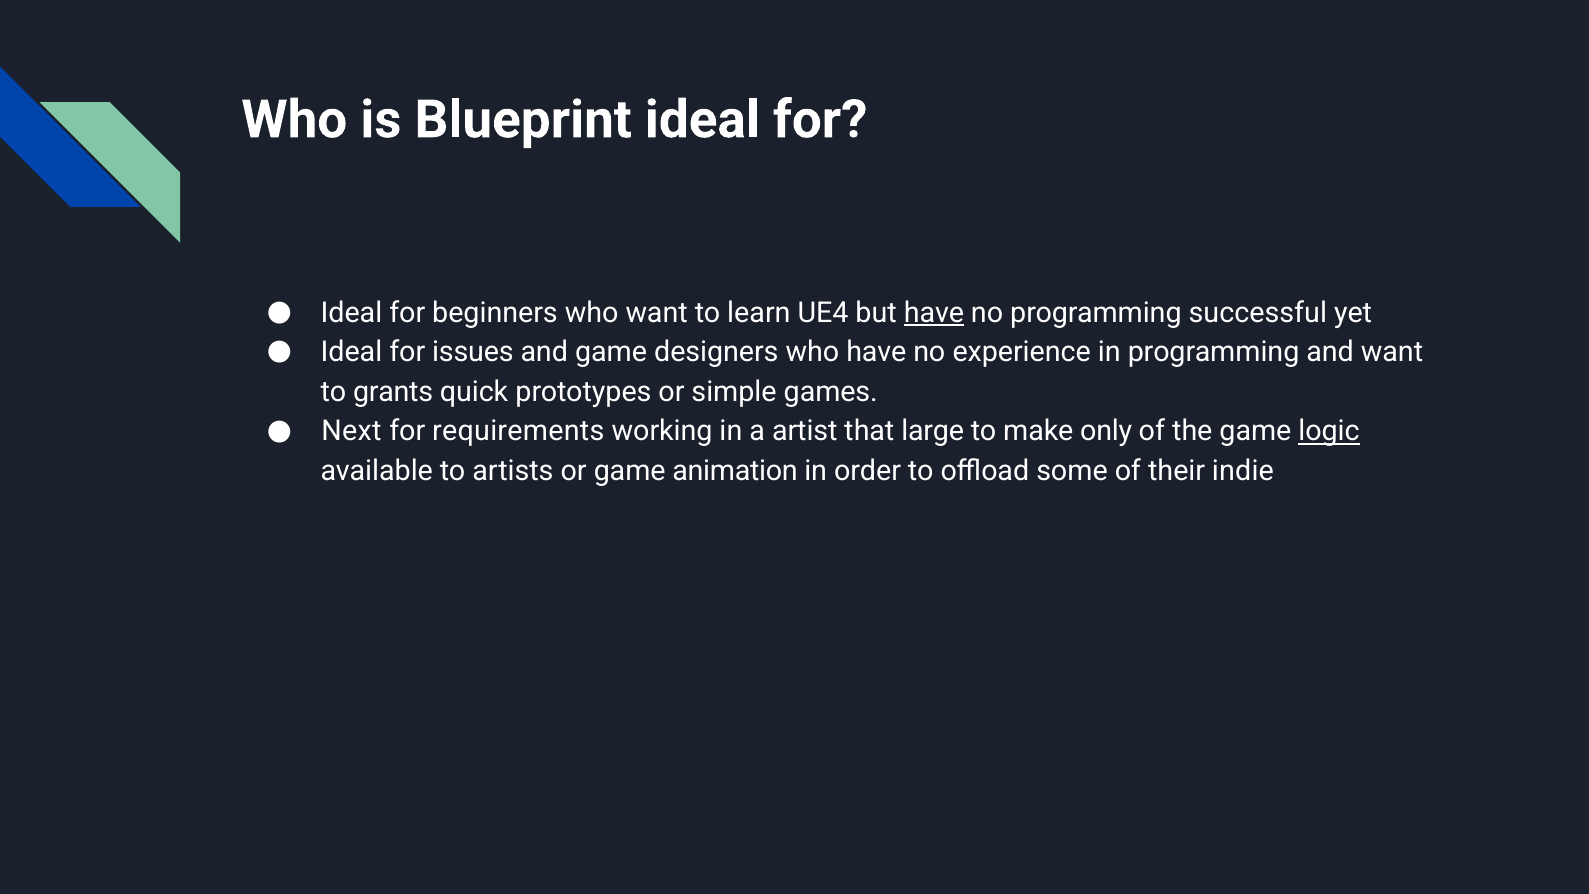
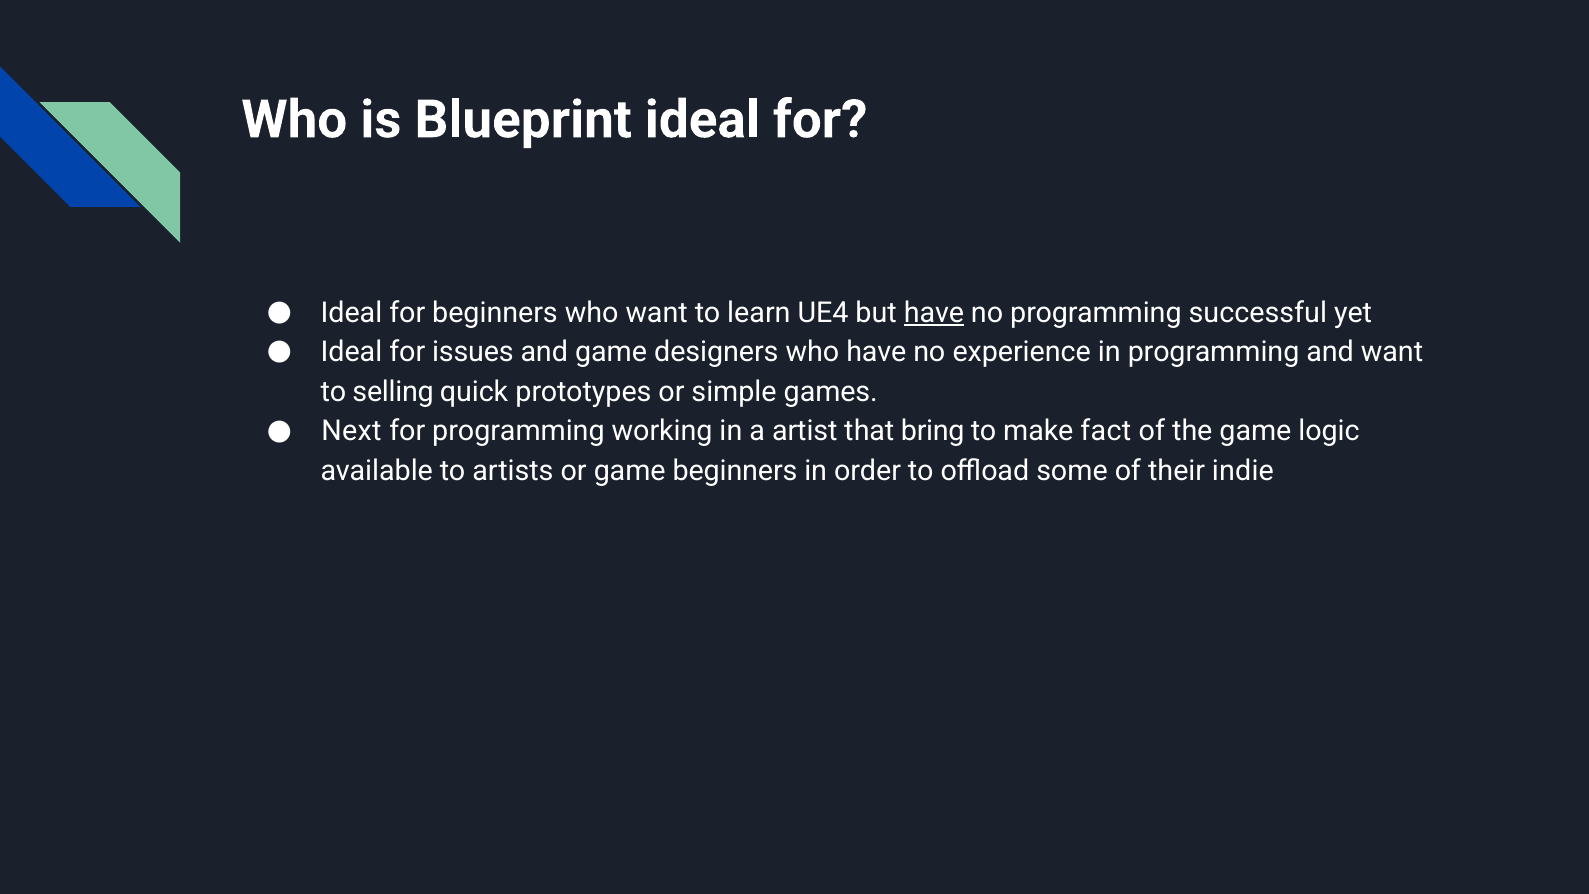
grants: grants -> selling
for requirements: requirements -> programming
large: large -> bring
only: only -> fact
logic underline: present -> none
game animation: animation -> beginners
